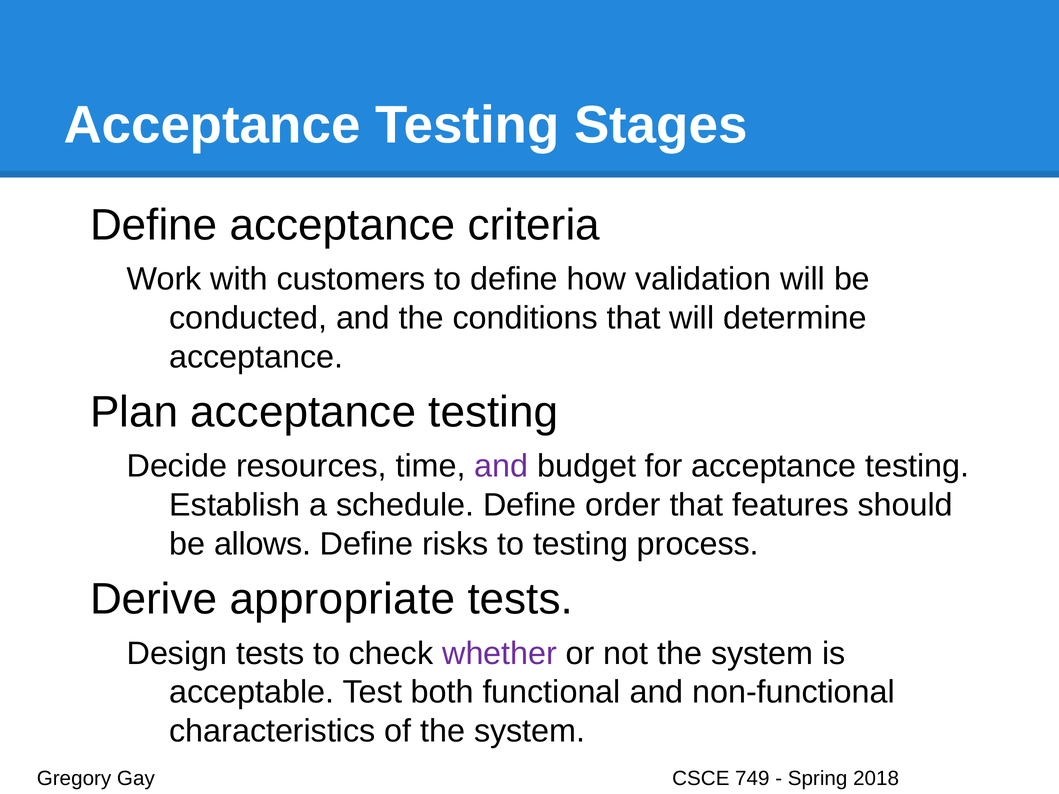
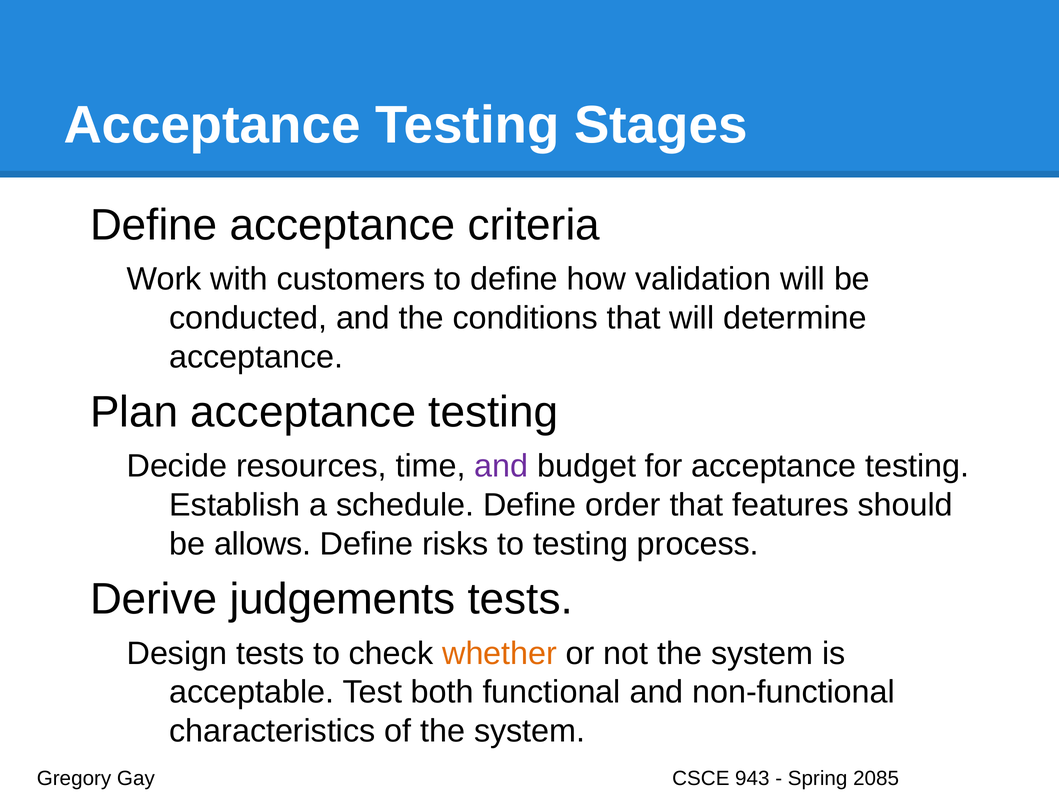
appropriate: appropriate -> judgements
whether colour: purple -> orange
749: 749 -> 943
2018: 2018 -> 2085
